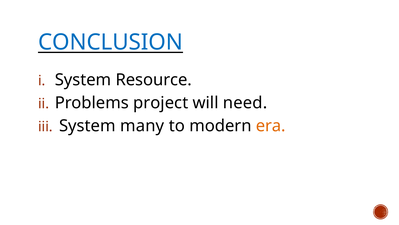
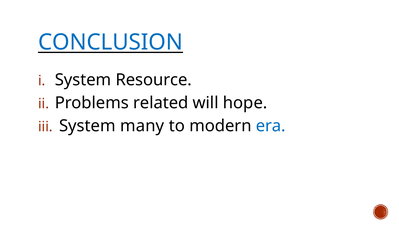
project: project -> related
need: need -> hope
era colour: orange -> blue
